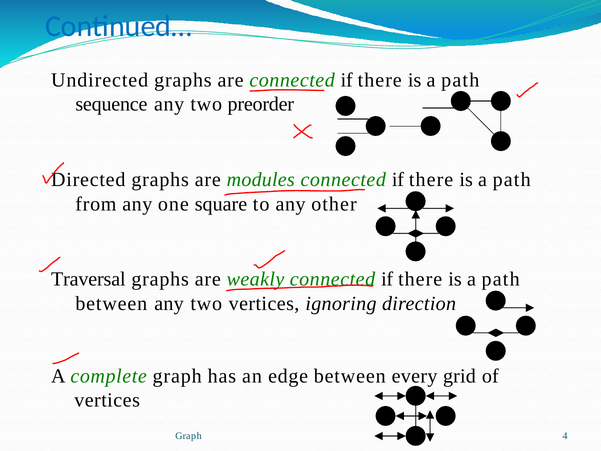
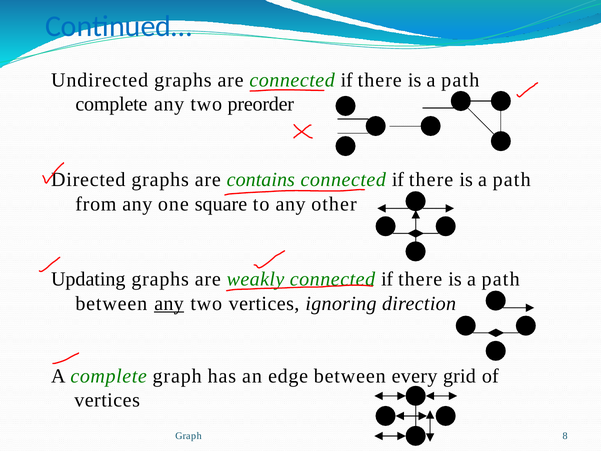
sequence at (111, 104): sequence -> complete
modules: modules -> contains
Traversal: Traversal -> Updating
any at (169, 303) underline: none -> present
4: 4 -> 8
